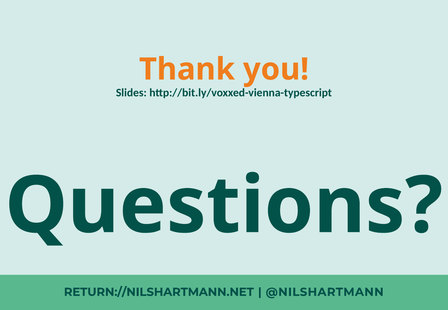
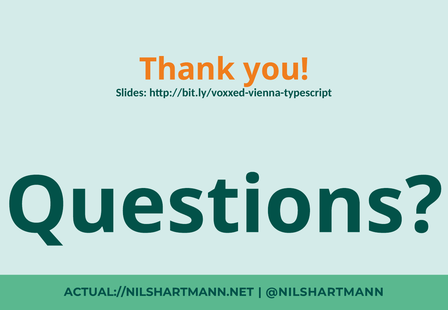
RETURN://NILSHARTMANN.NET: RETURN://NILSHARTMANN.NET -> ACTUAL://NILSHARTMANN.NET
